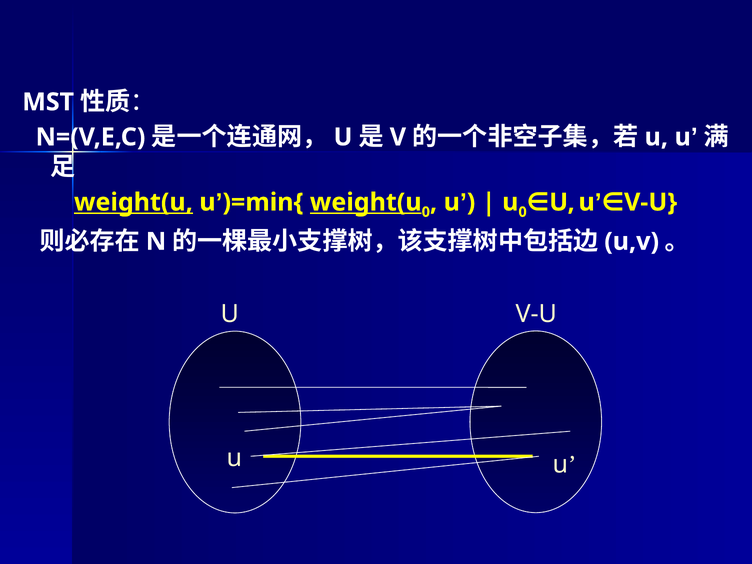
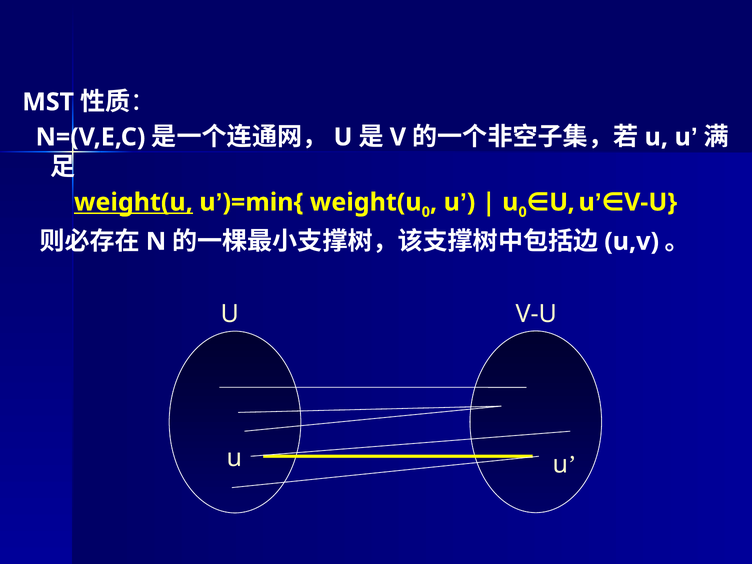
weight(u at (366, 202) underline: present -> none
